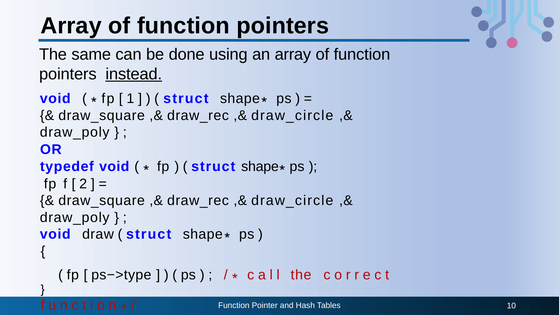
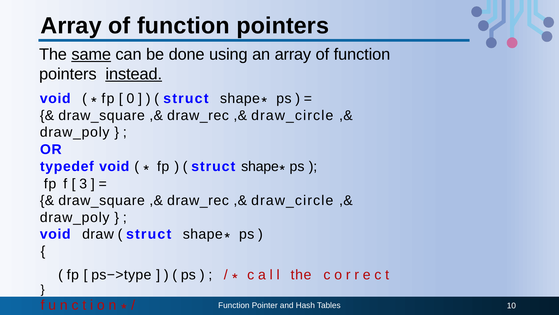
same underline: none -> present
1: 1 -> 0
2: 2 -> 3
